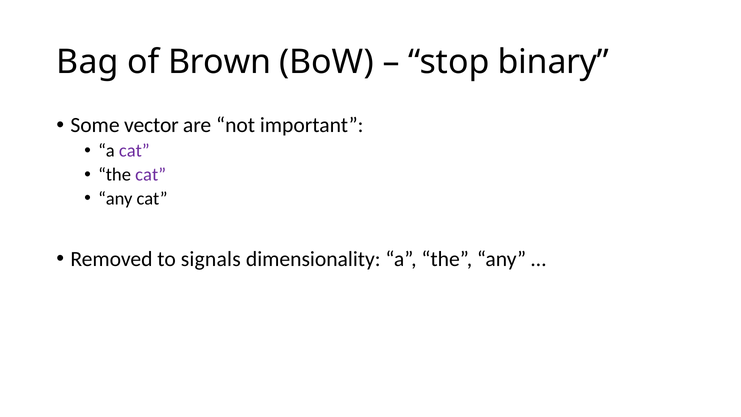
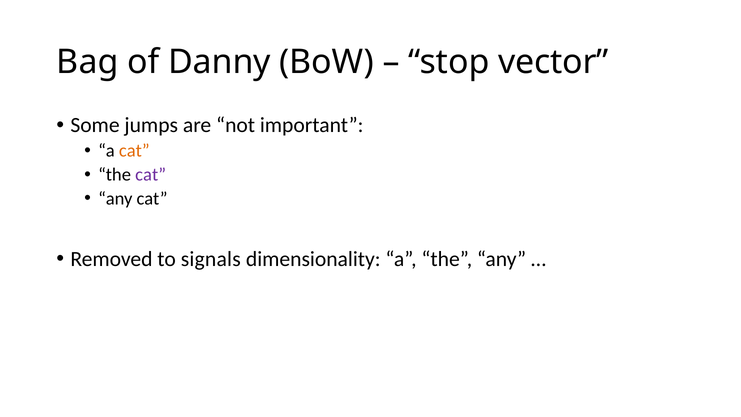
Brown: Brown -> Danny
binary: binary -> vector
vector: vector -> jumps
cat at (134, 151) colour: purple -> orange
